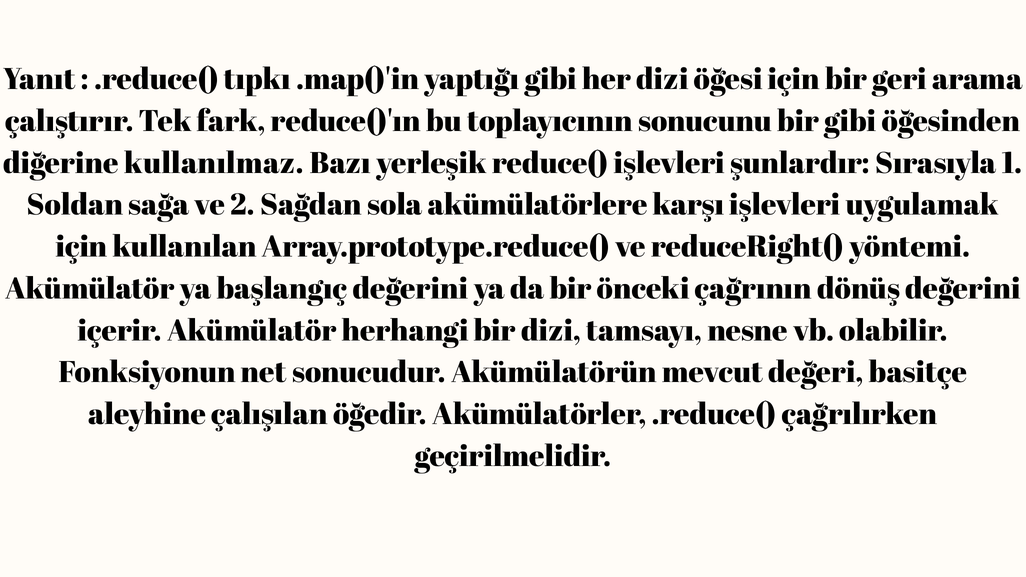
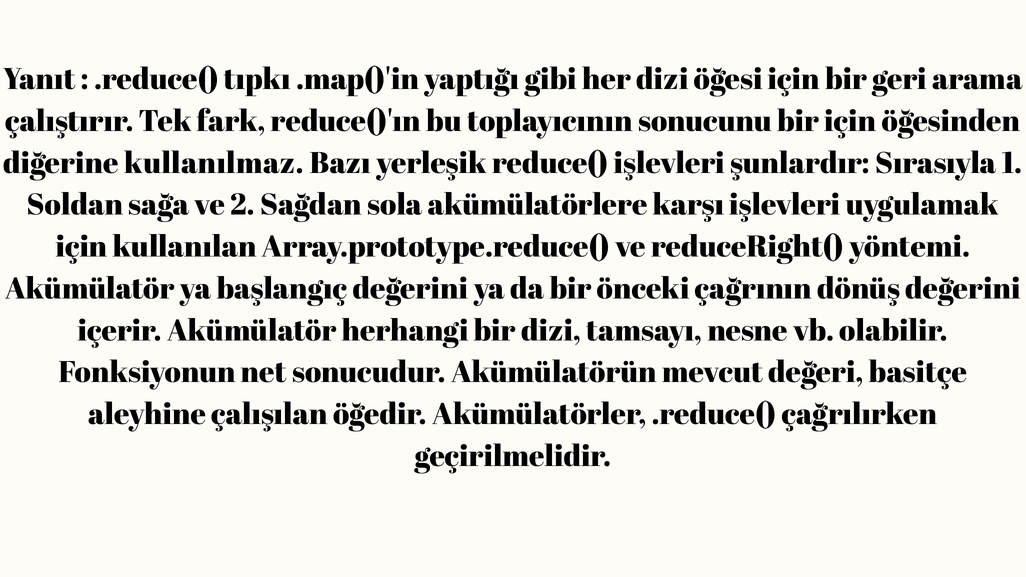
bir gibi: gibi -> için
